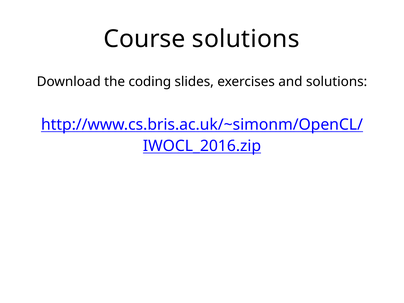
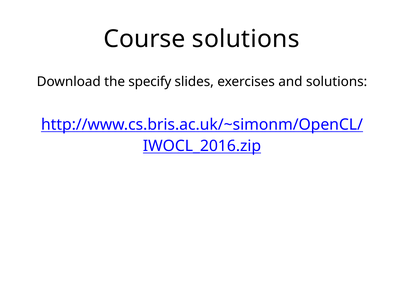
coding: coding -> specify
